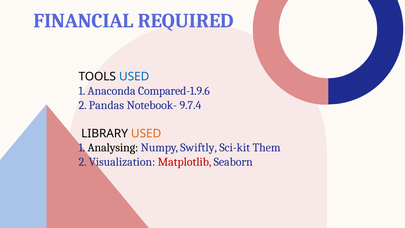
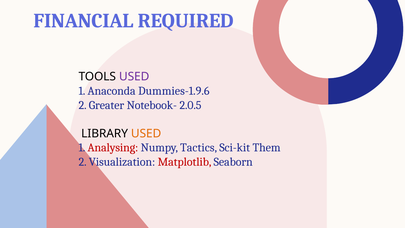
USED at (134, 77) colour: blue -> purple
Compared-1.9.6: Compared-1.9.6 -> Dummies-1.9.6
Pandas: Pandas -> Greater
9.7.4: 9.7.4 -> 2.0.5
Analysing colour: black -> red
Swiftly: Swiftly -> Tactics
